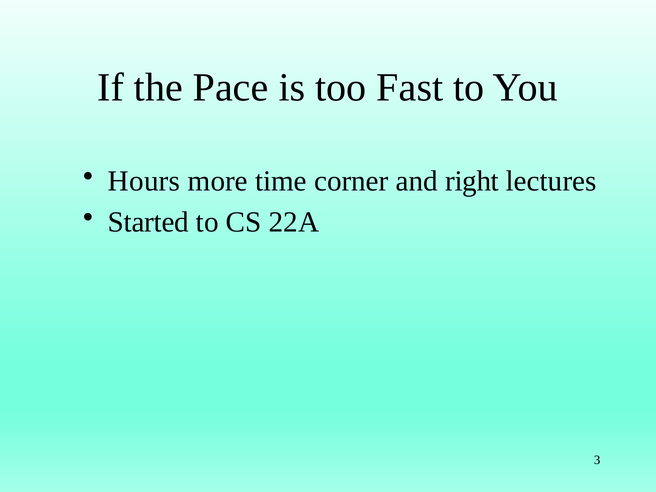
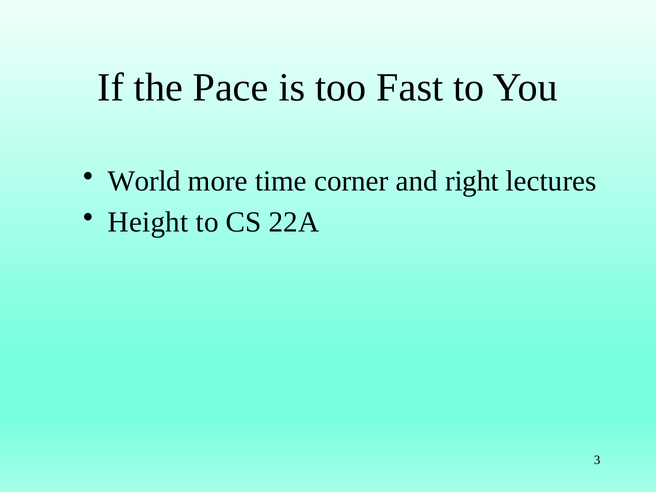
Hours: Hours -> World
Started: Started -> Height
